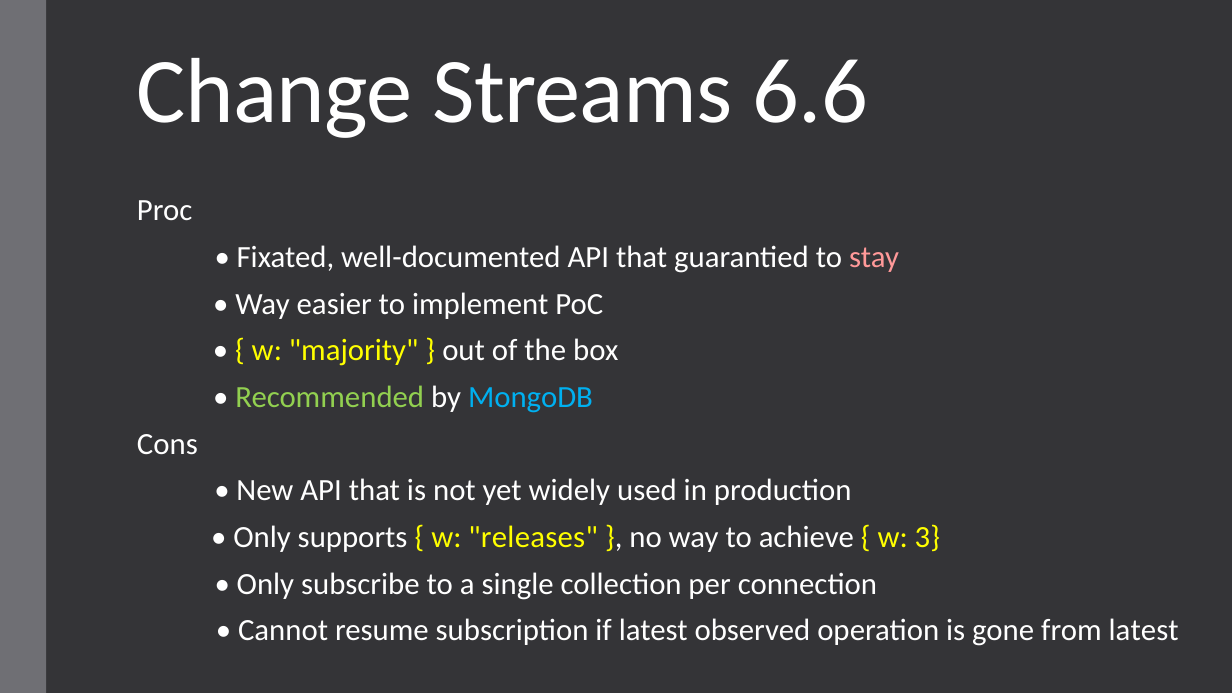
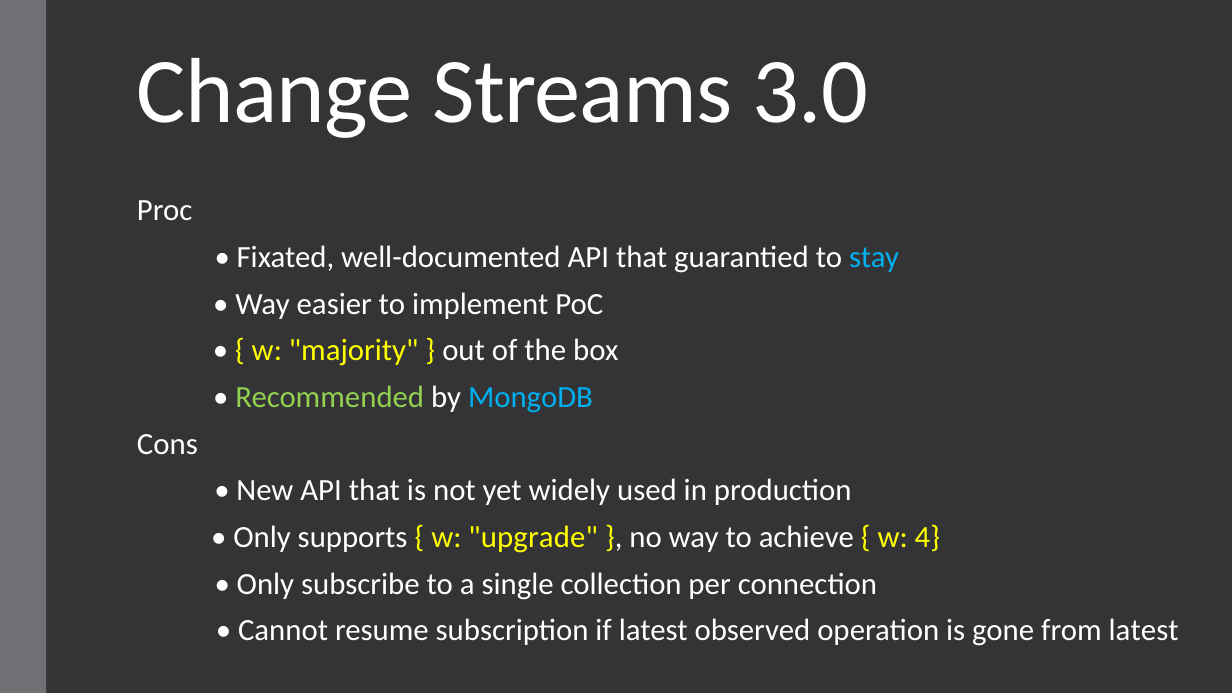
6.6: 6.6 -> 3.0
stay colour: pink -> light blue
releases: releases -> upgrade
3: 3 -> 4
